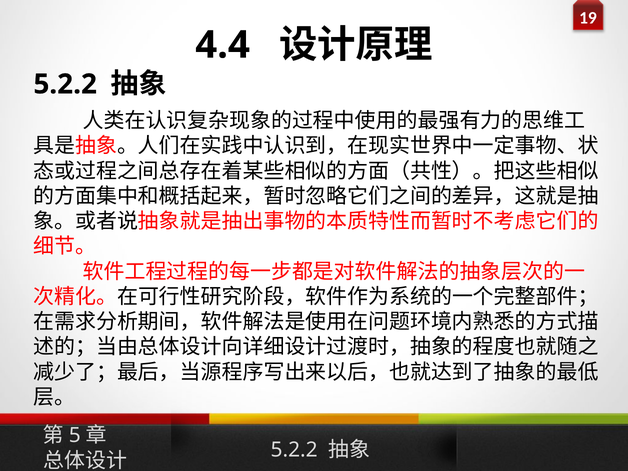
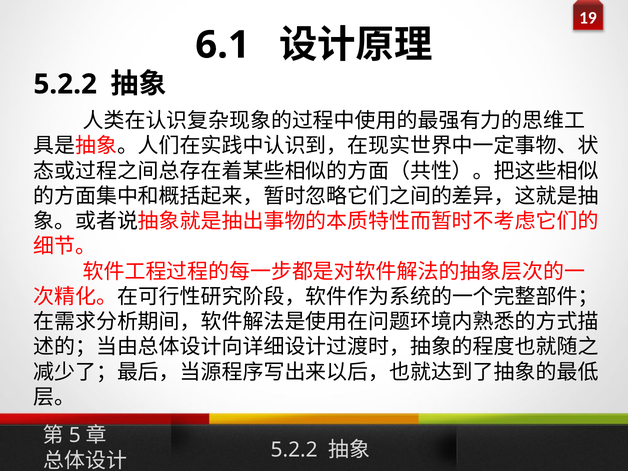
4.4: 4.4 -> 6.1
